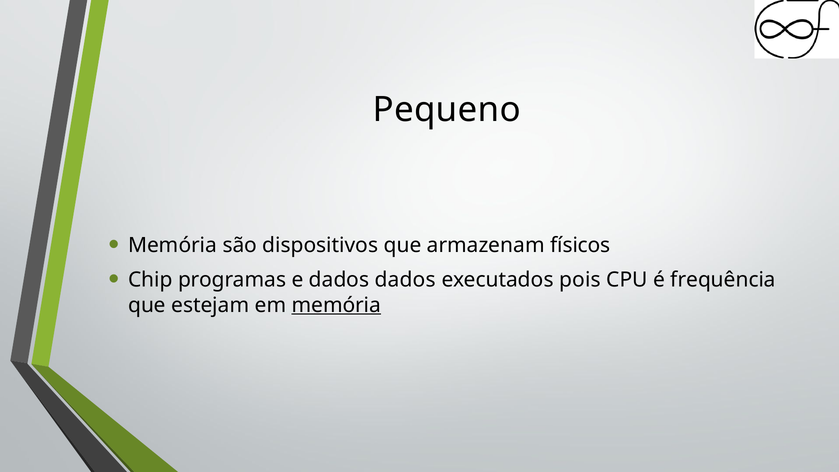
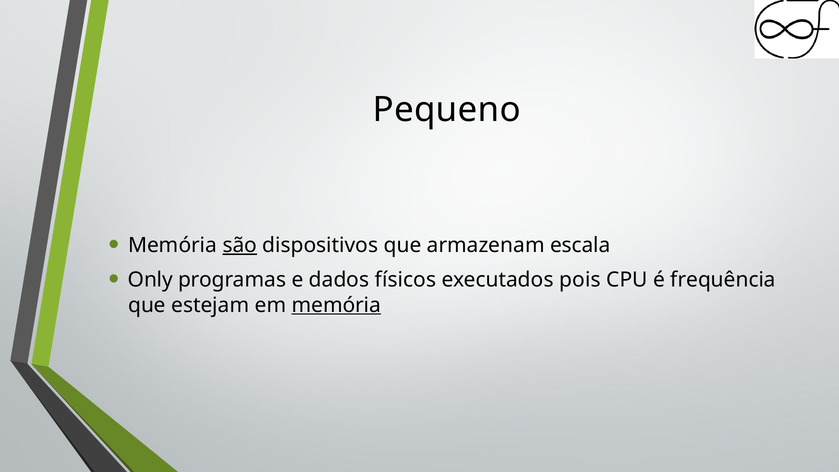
são underline: none -> present
físicos: físicos -> escala
Chip: Chip -> Only
dados dados: dados -> físicos
